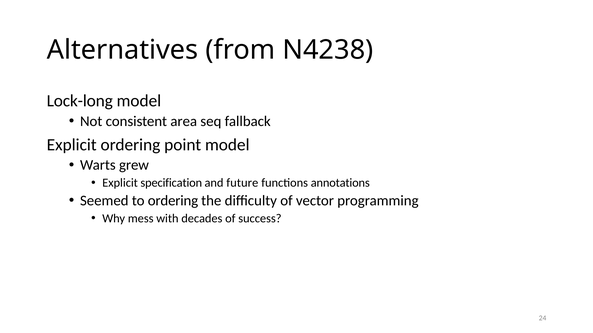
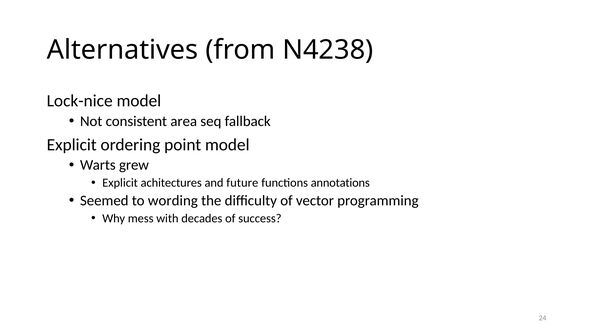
Lock-long: Lock-long -> Lock-nice
specification: specification -> achitectures
to ordering: ordering -> wording
